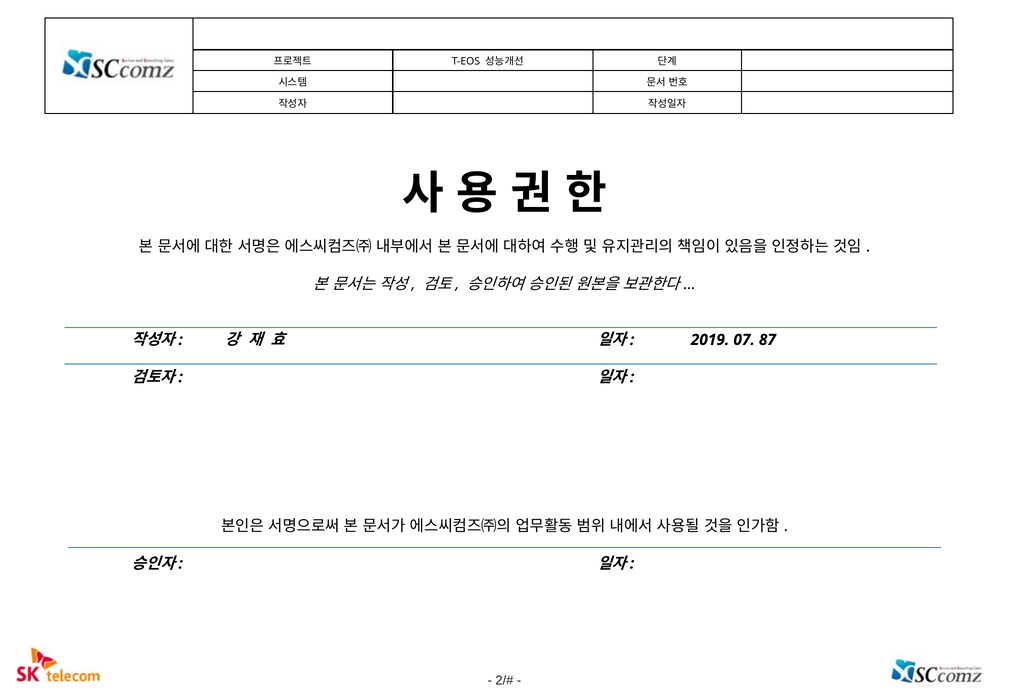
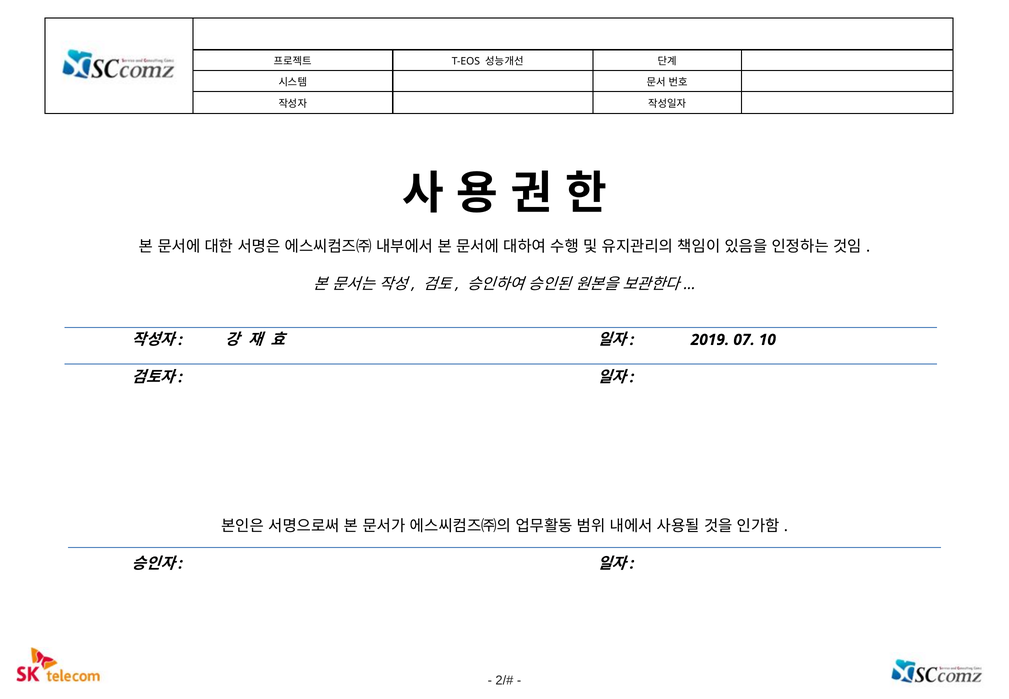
87: 87 -> 10
